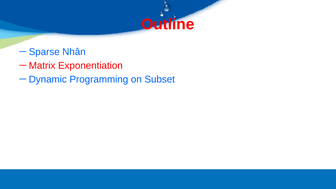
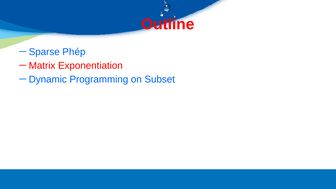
Nhân: Nhân -> Phép
